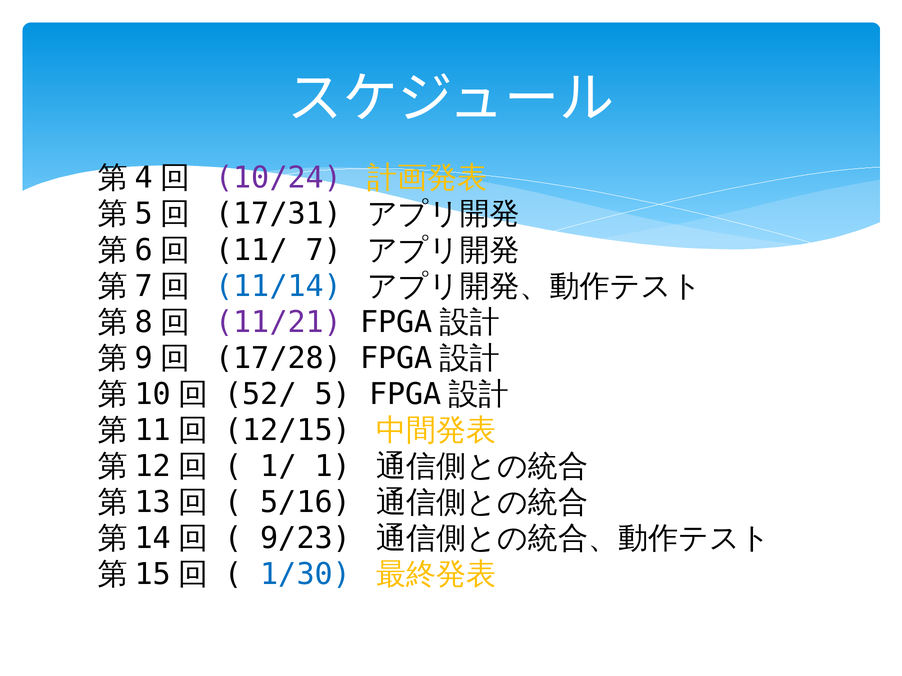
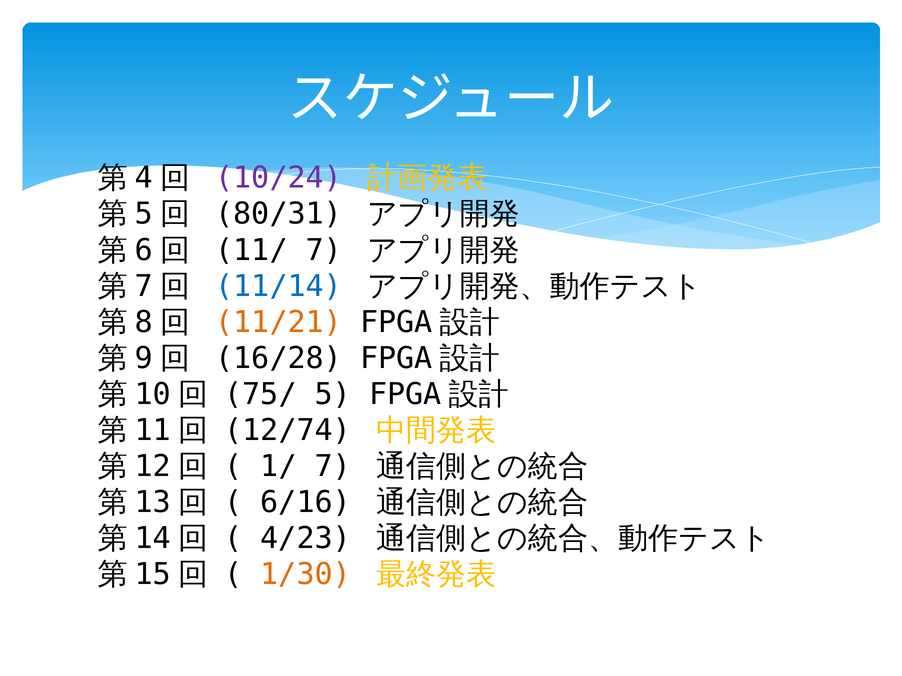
17/31: 17/31 -> 80/31
11/21 colour: purple -> orange
17/28: 17/28 -> 16/28
52/: 52/ -> 75/
12/15: 12/15 -> 12/74
1/ 1: 1 -> 7
5/16: 5/16 -> 6/16
9/23: 9/23 -> 4/23
1/30 colour: blue -> orange
